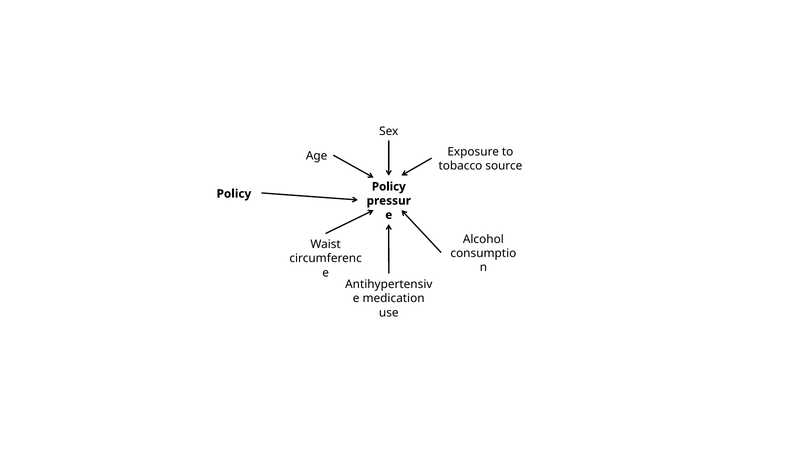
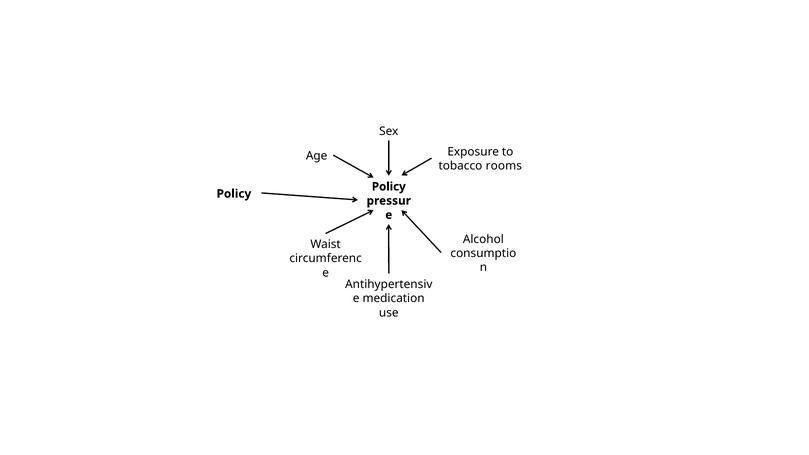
source: source -> rooms
